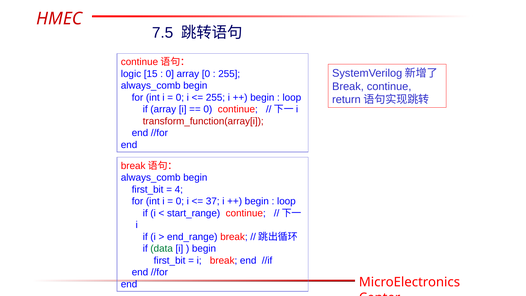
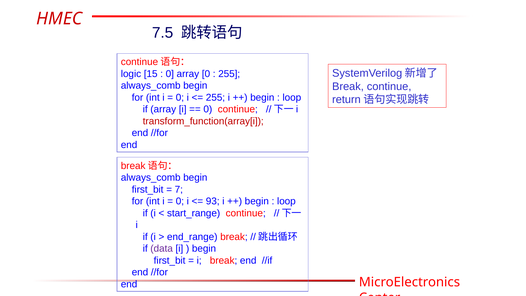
4: 4 -> 7
37: 37 -> 93
data colour: green -> purple
